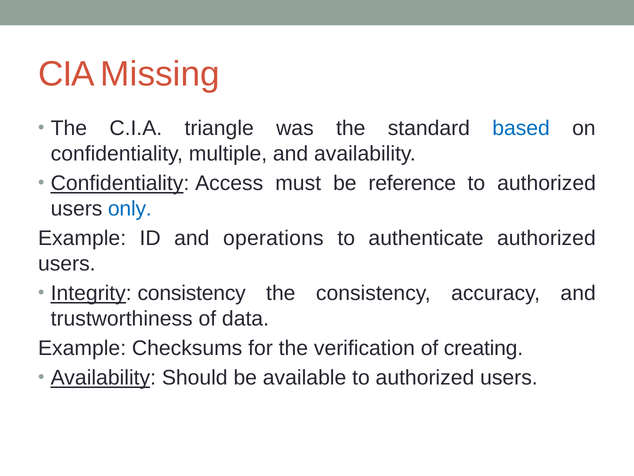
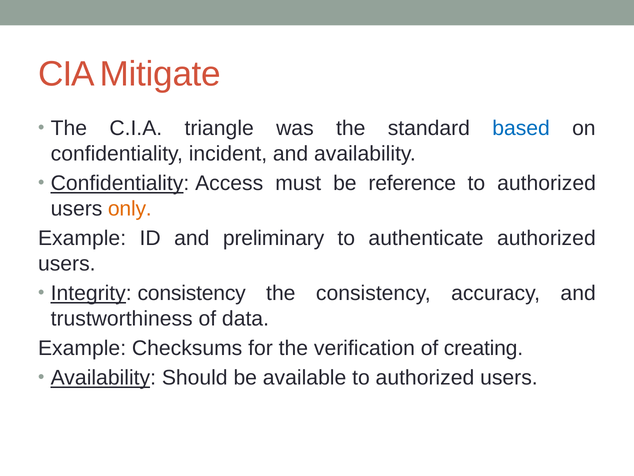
Missing: Missing -> Mitigate
multiple: multiple -> incident
only colour: blue -> orange
operations: operations -> preliminary
